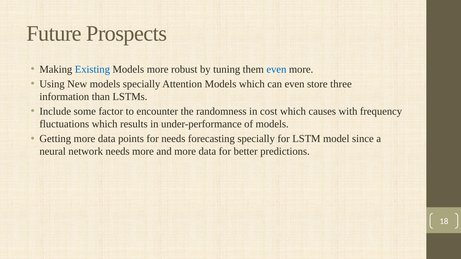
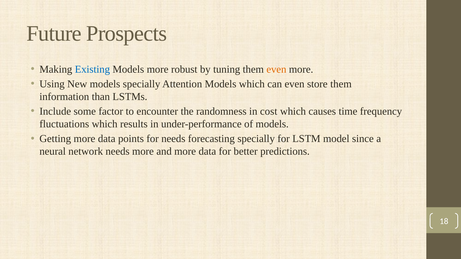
even at (276, 69) colour: blue -> orange
store three: three -> them
with: with -> time
